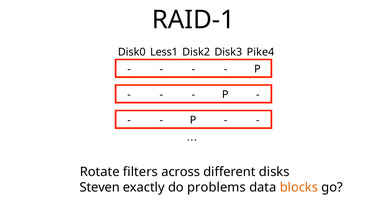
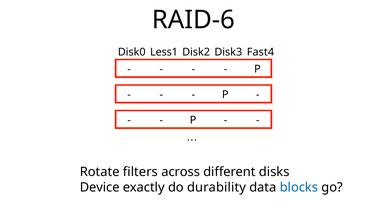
RAID-1: RAID-1 -> RAID-6
Pike4: Pike4 -> Fast4
Steven: Steven -> Device
problems: problems -> durability
blocks colour: orange -> blue
